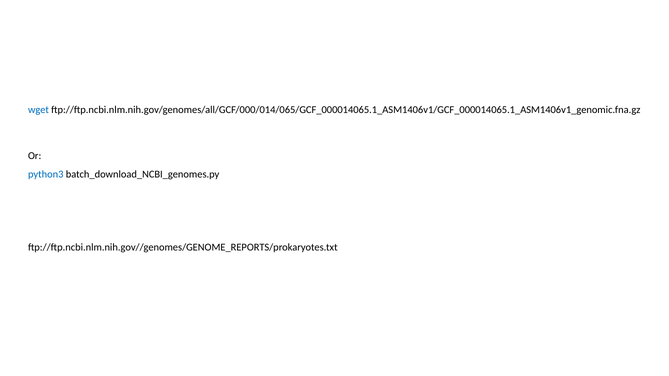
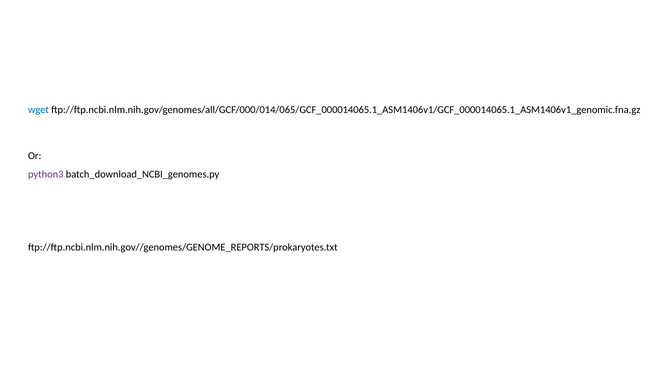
python3 colour: blue -> purple
